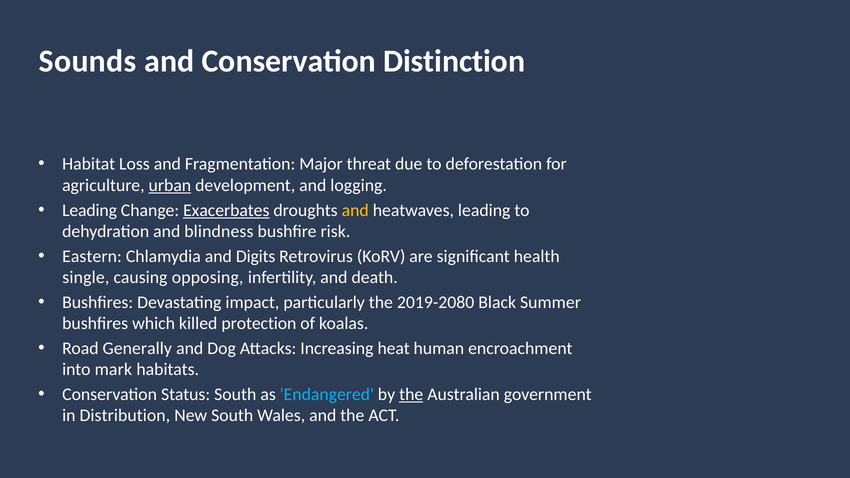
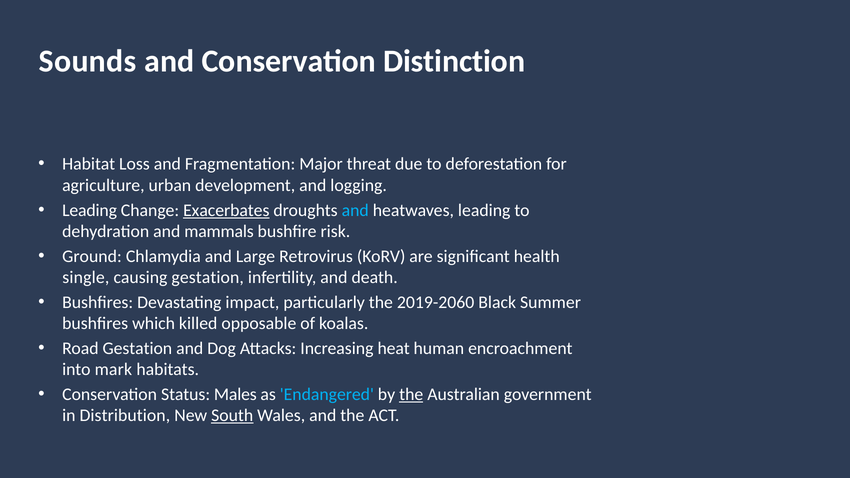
urban underline: present -> none
and at (355, 210) colour: yellow -> light blue
blindness: blindness -> mammals
Eastern: Eastern -> Ground
Digits: Digits -> Large
causing opposing: opposing -> gestation
2019-2080: 2019-2080 -> 2019-2060
protection: protection -> opposable
Road Generally: Generally -> Gestation
Status South: South -> Males
South at (232, 416) underline: none -> present
